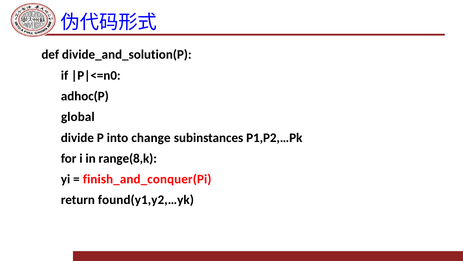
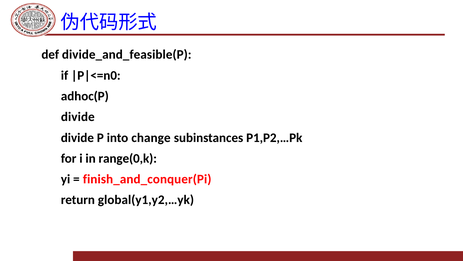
divide_and_solution(P: divide_and_solution(P -> divide_and_feasible(P
global at (78, 117): global -> divide
range(8,k: range(8,k -> range(0,k
found(y1,y2,…yk: found(y1,y2,…yk -> global(y1,y2,…yk
